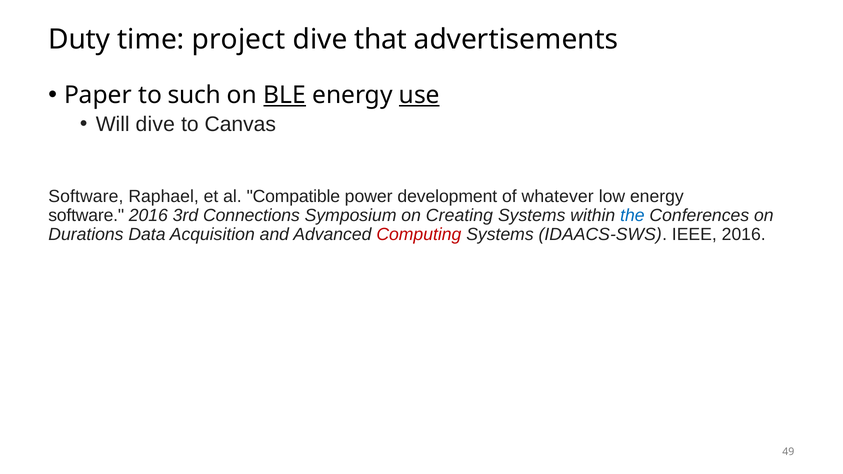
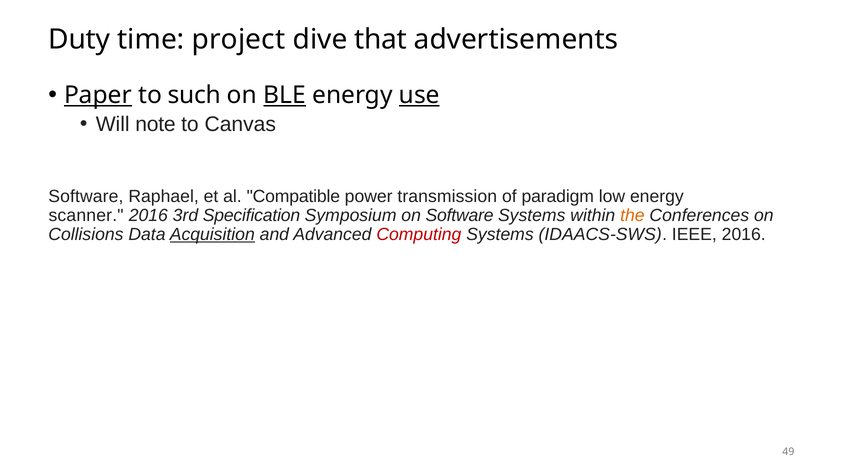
Paper underline: none -> present
Will dive: dive -> note
development: development -> transmission
whatever: whatever -> paradigm
software at (86, 215): software -> scanner
Connections: Connections -> Specification
on Creating: Creating -> Software
the colour: blue -> orange
Durations: Durations -> Collisions
Acquisition underline: none -> present
